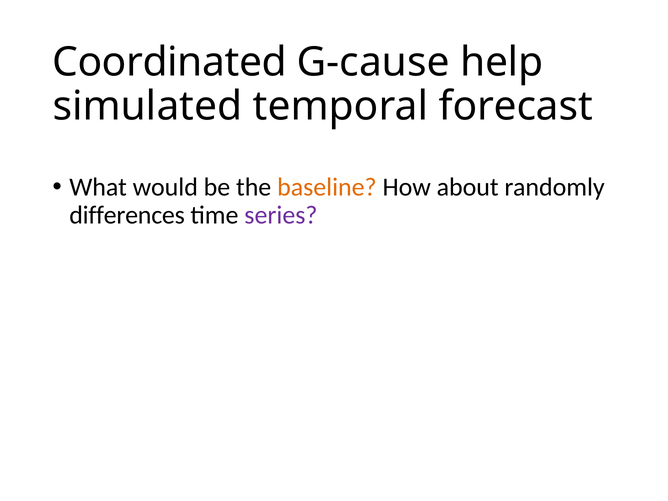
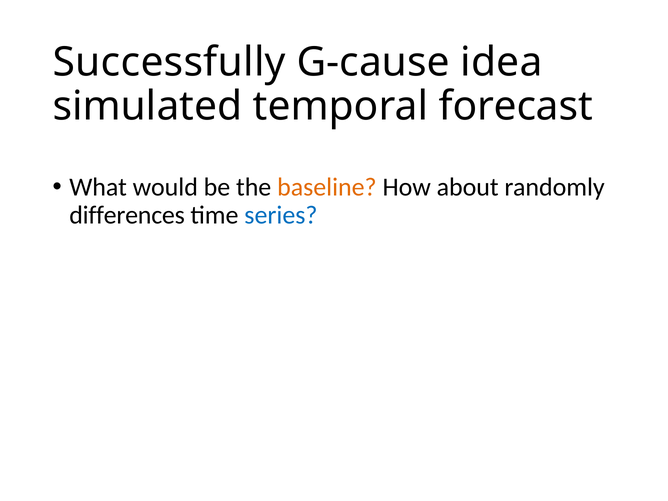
Coordinated: Coordinated -> Successfully
help: help -> idea
series colour: purple -> blue
